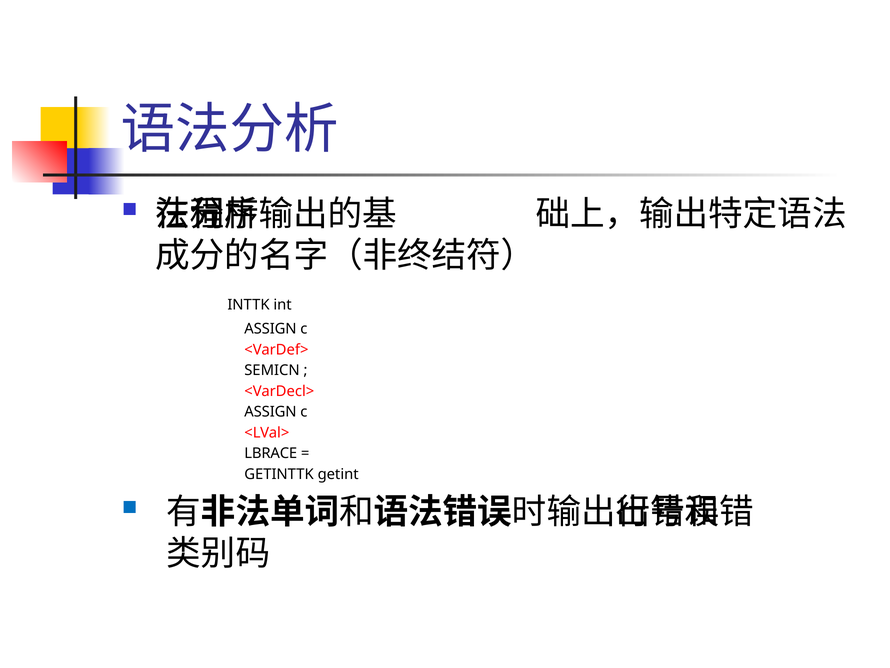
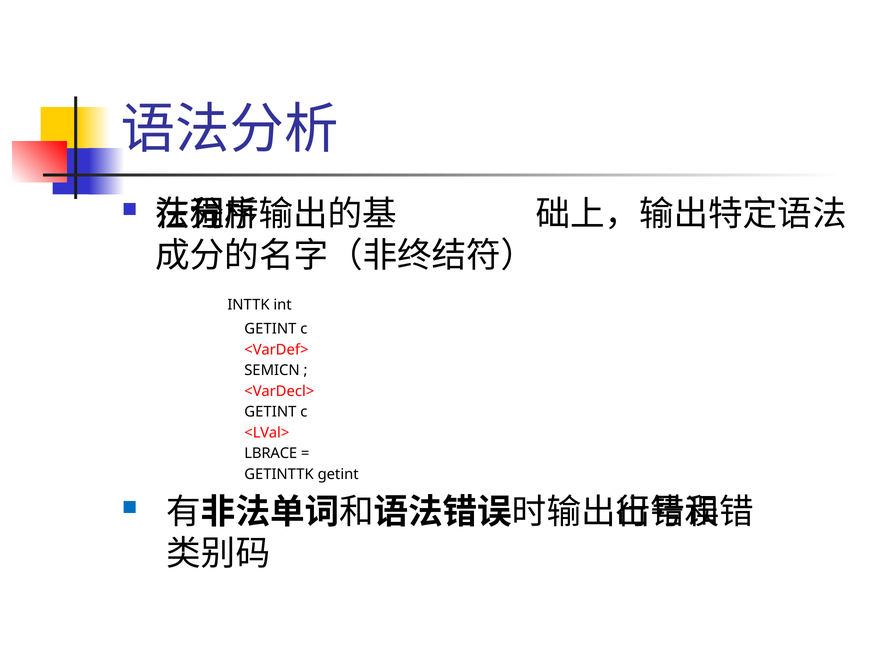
ASSIGN at (270, 329): ASSIGN -> GETINT
ASSIGN at (270, 412): ASSIGN -> GETINT
